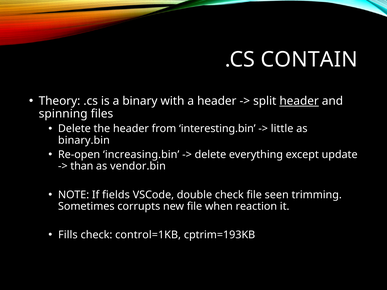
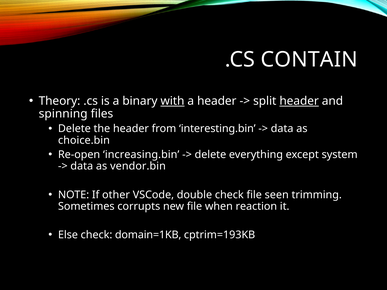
with underline: none -> present
little at (282, 129): little -> data
binary.bin: binary.bin -> choice.bin
update: update -> system
than at (82, 166): than -> data
fields: fields -> other
Fills: Fills -> Else
control=1KB: control=1KB -> domain=1KB
